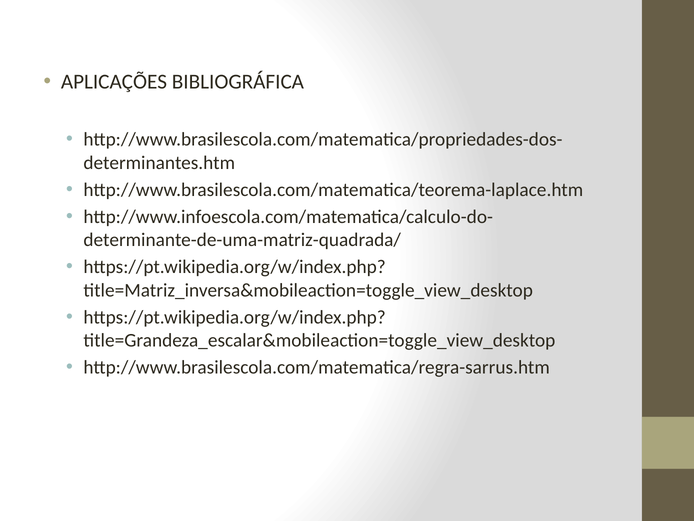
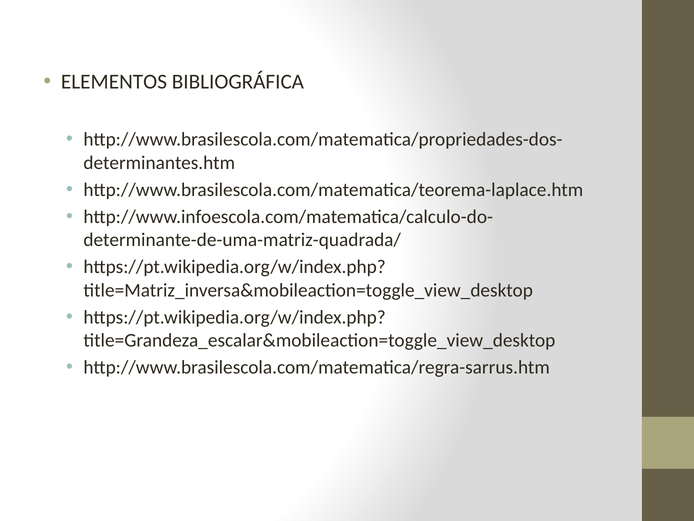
APLICAÇÕES: APLICAÇÕES -> ELEMENTOS
